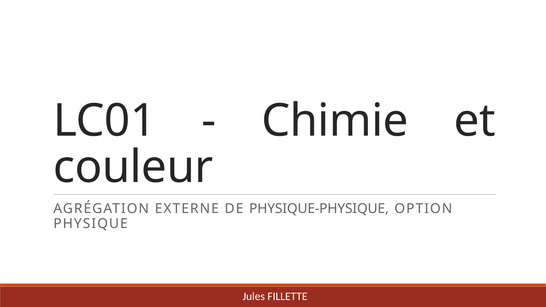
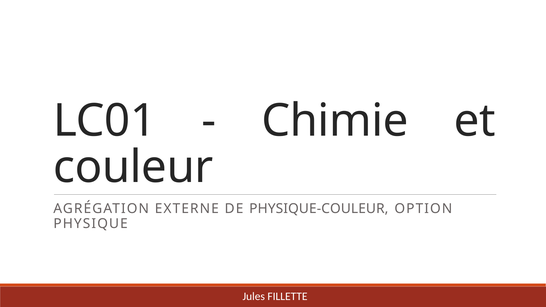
PHYSIQUE-PHYSIQUE: PHYSIQUE-PHYSIQUE -> PHYSIQUE-COULEUR
